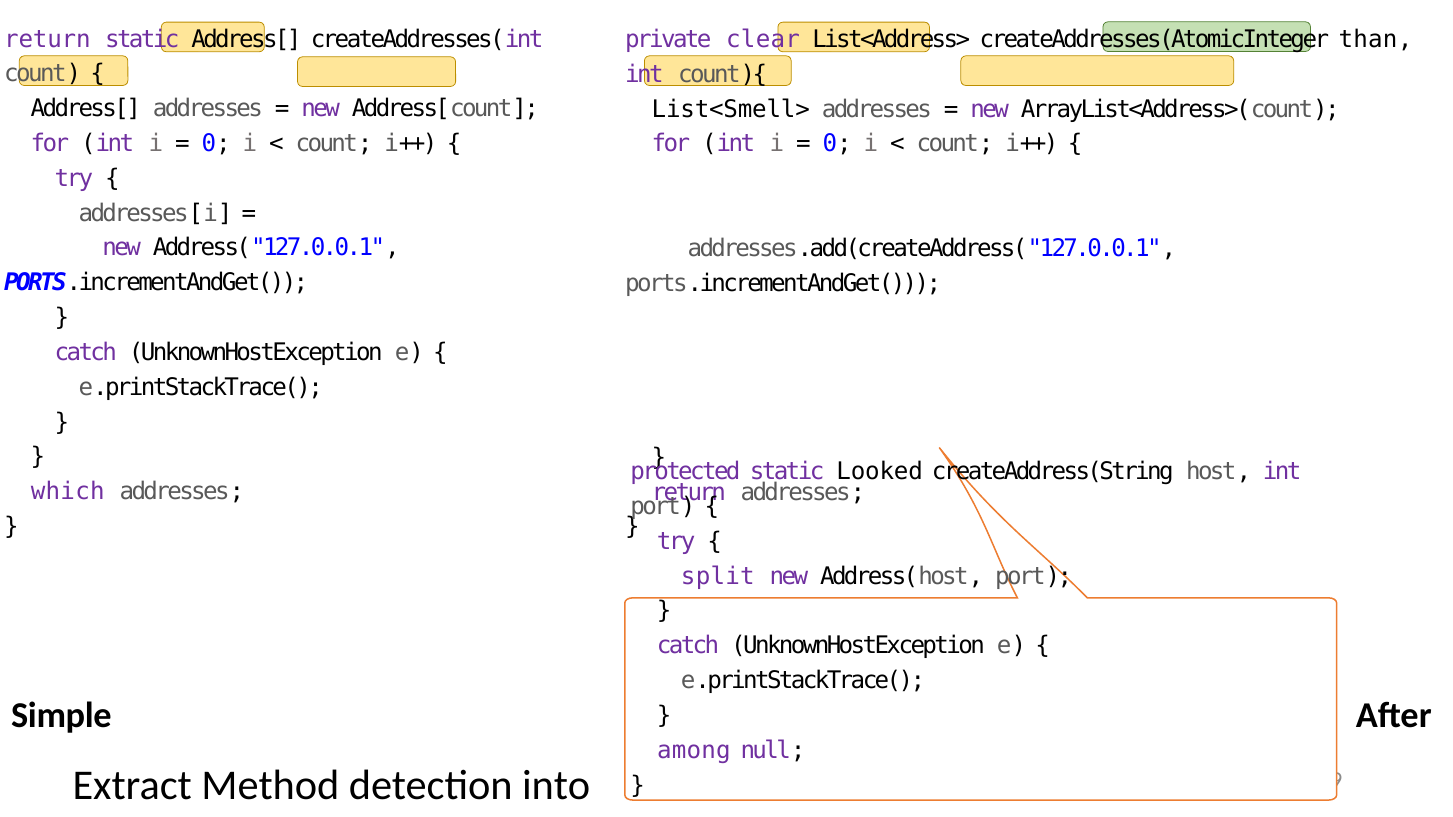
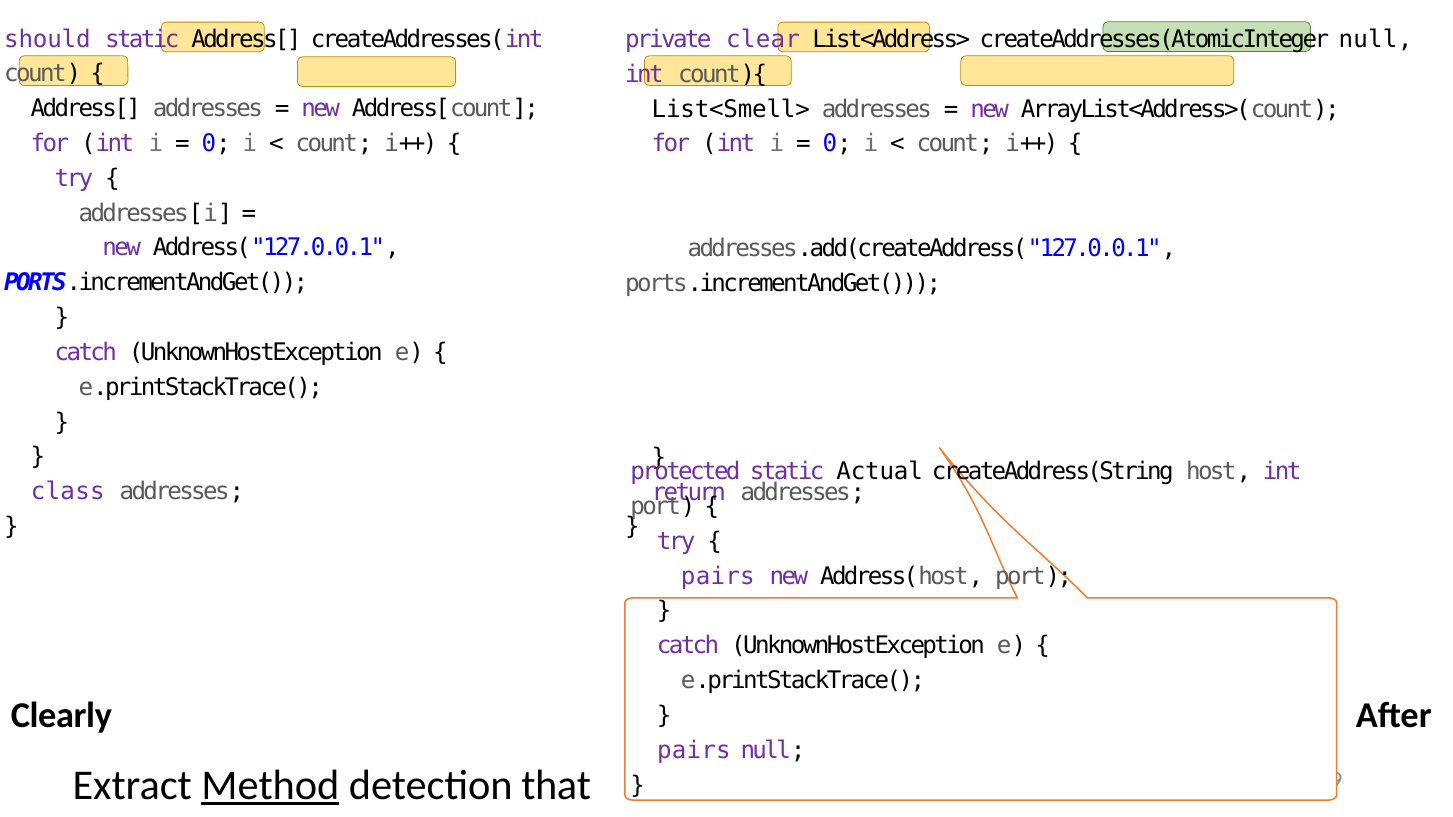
return at (47, 39): return -> should
createAddresses(AtomicInteger than: than -> null
Looked: Looked -> Actual
which: which -> class
split at (718, 576): split -> pairs
Simple: Simple -> Clearly
among at (694, 751): among -> pairs
Method underline: none -> present
into: into -> that
